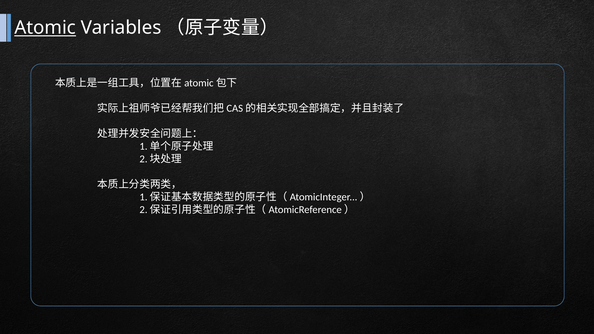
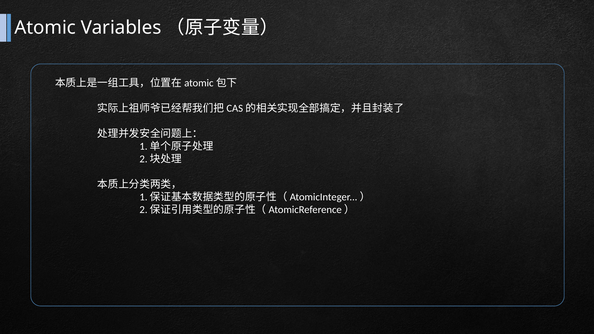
Atomic underline: present -> none
